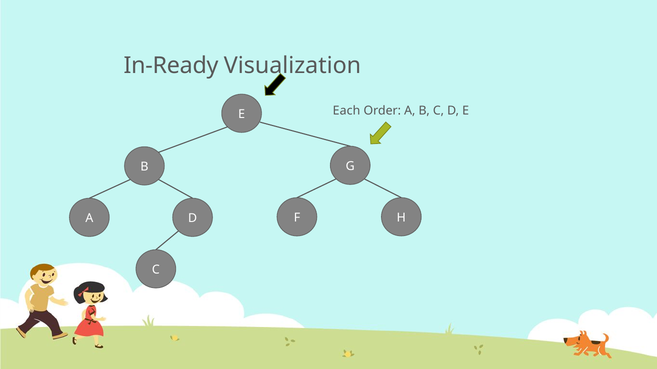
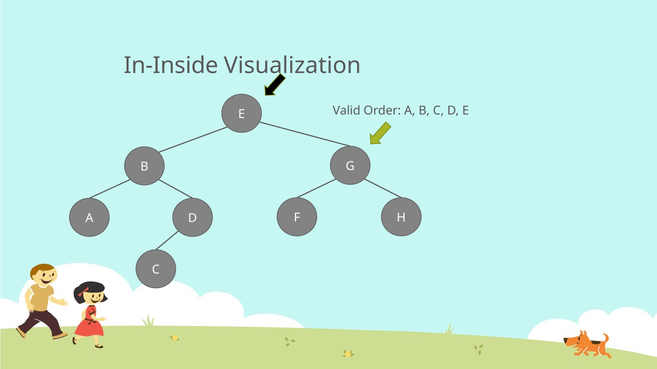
In-Ready: In-Ready -> In-Inside
Each: Each -> Valid
